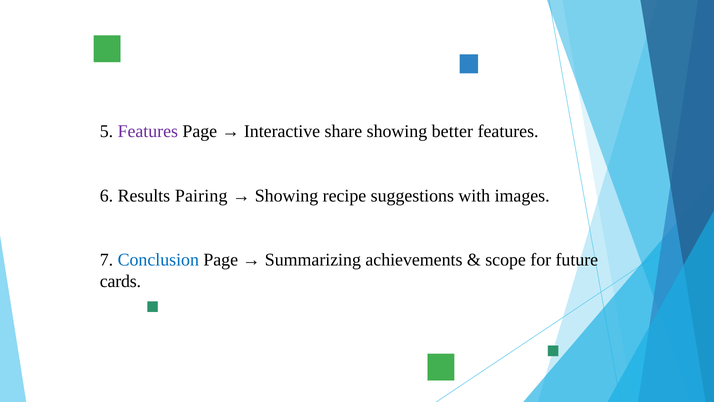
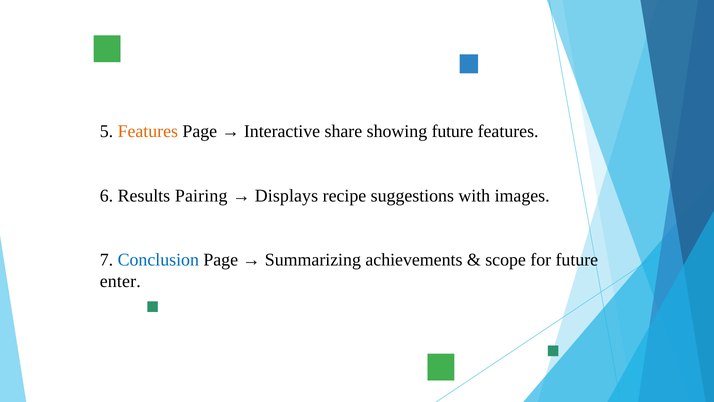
Features at (148, 131) colour: purple -> orange
showing better: better -> future
Showing at (287, 196): Showing -> Displays
cards: cards -> enter
